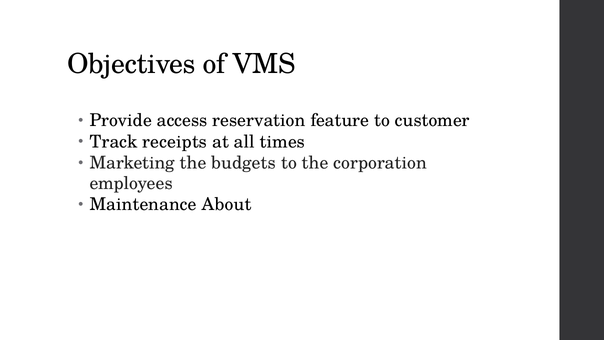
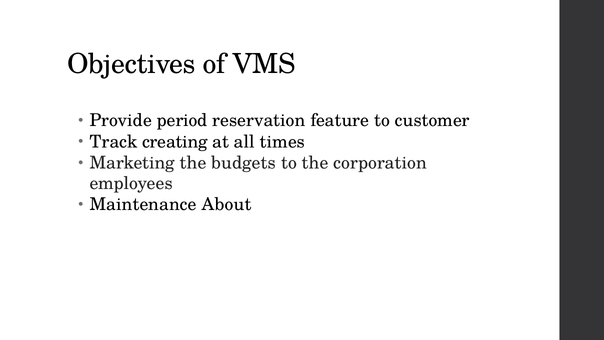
access: access -> period
receipts: receipts -> creating
